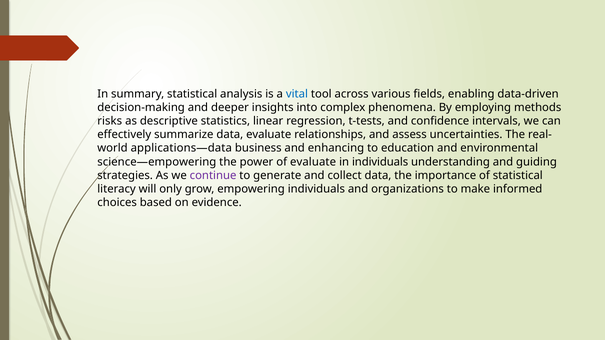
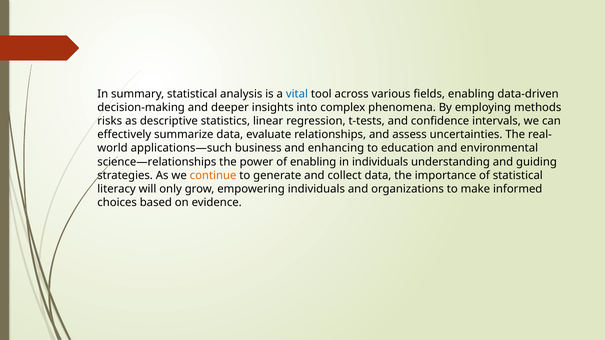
applications—data: applications—data -> applications—such
science—empowering: science—empowering -> science—relationships
of evaluate: evaluate -> enabling
continue colour: purple -> orange
